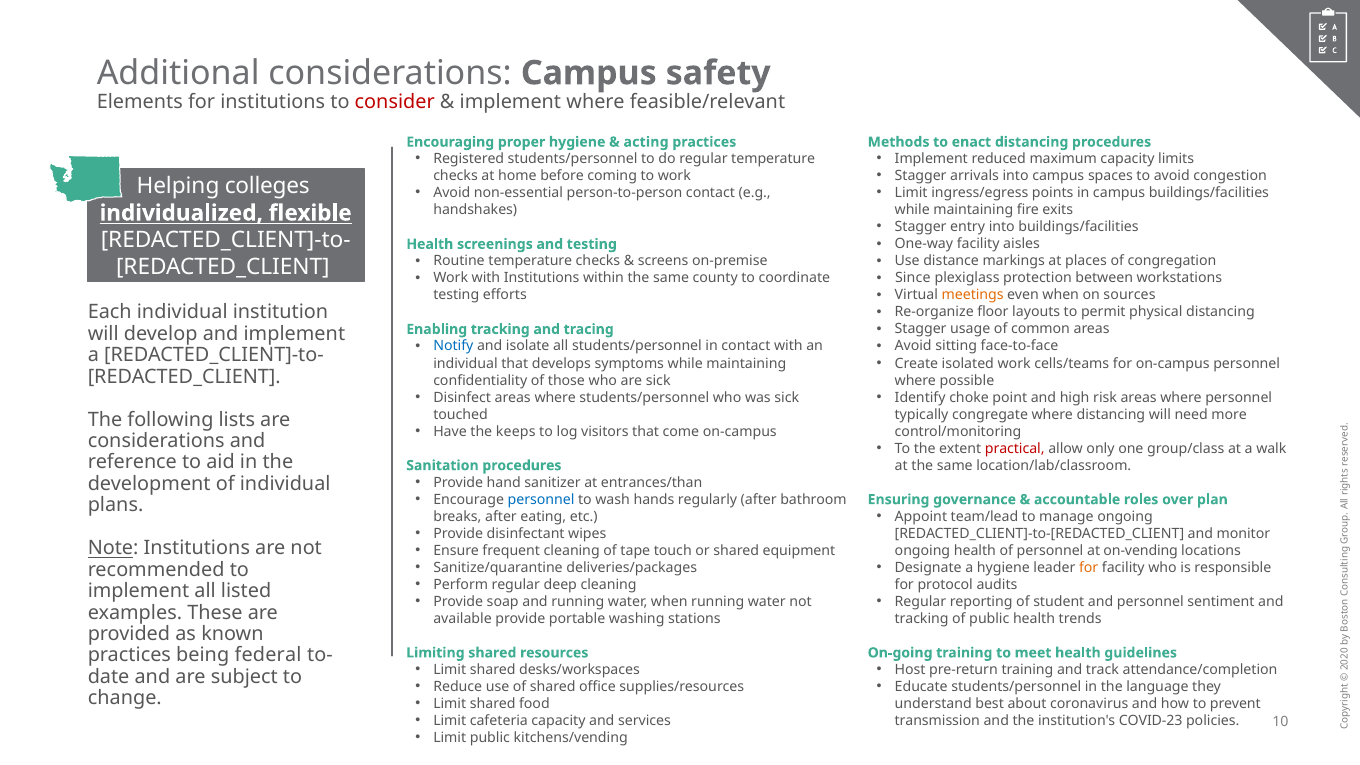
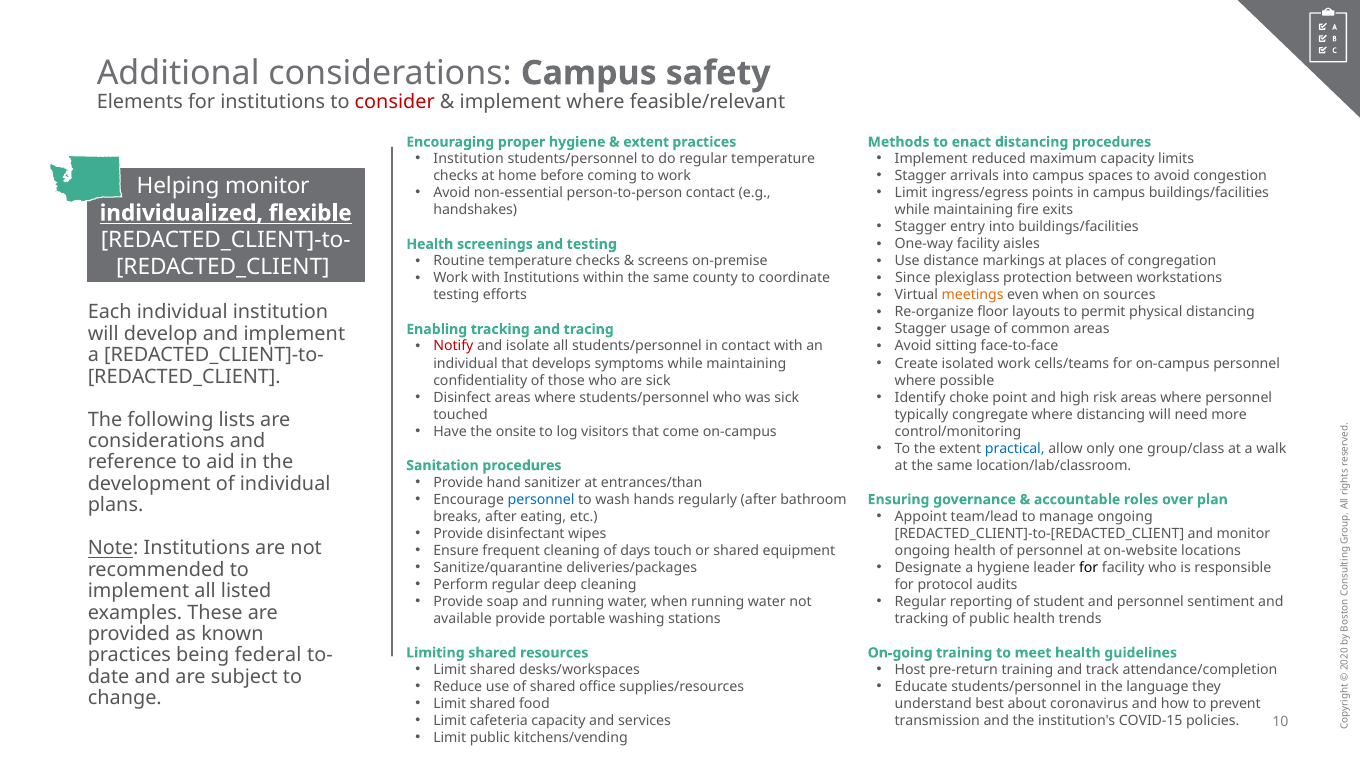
acting at (646, 142): acting -> extent
Registered at (469, 159): Registered -> Institution
Helping colleges: colleges -> monitor
Notify colour: blue -> red
keeps: keeps -> onsite
practical colour: red -> blue
tape: tape -> days
on-vending: on-vending -> on-website
for at (1089, 568) colour: orange -> black
COVID-23: COVID-23 -> COVID-15
